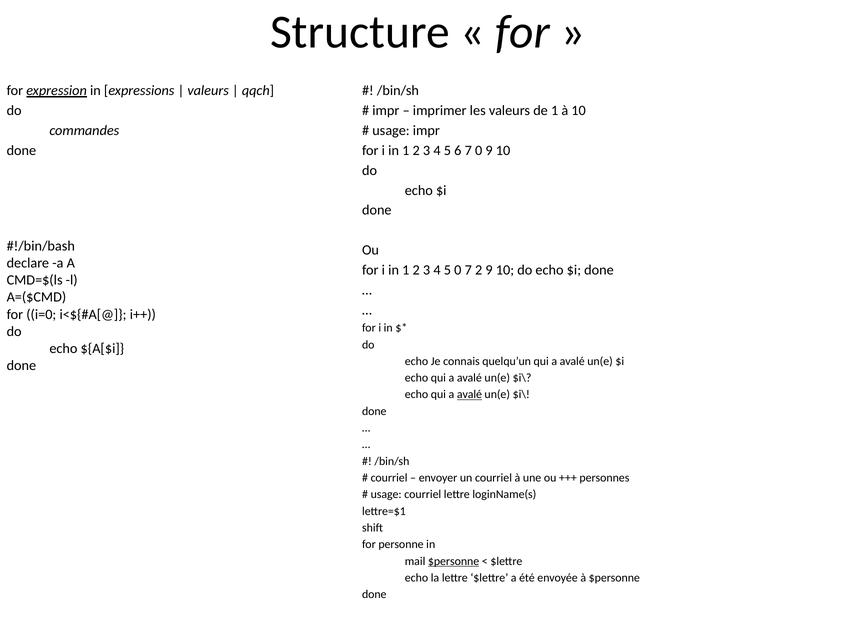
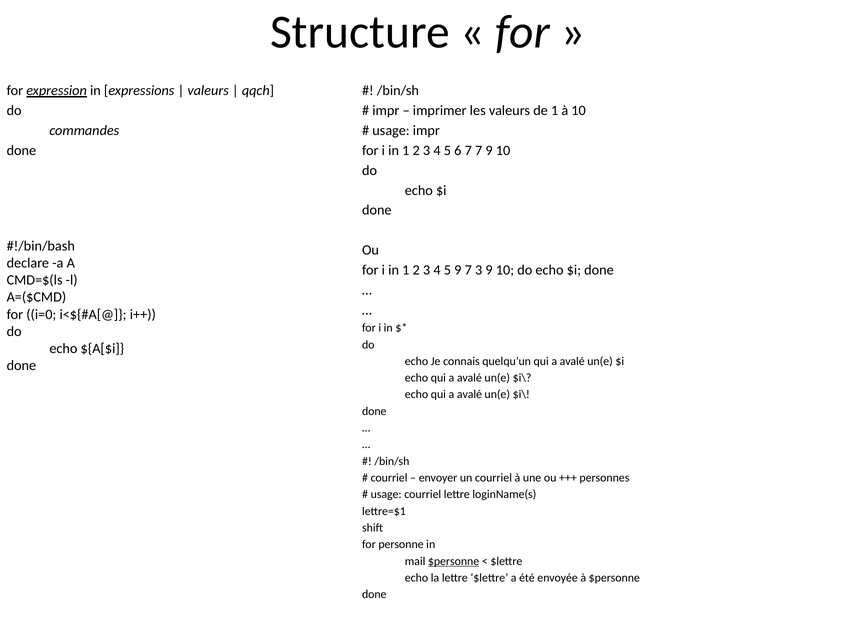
7 0: 0 -> 7
5 0: 0 -> 9
7 2: 2 -> 3
avalé at (469, 395) underline: present -> none
